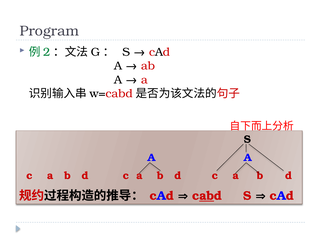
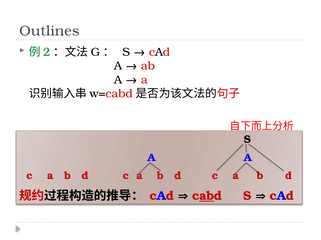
Program: Program -> Outlines
